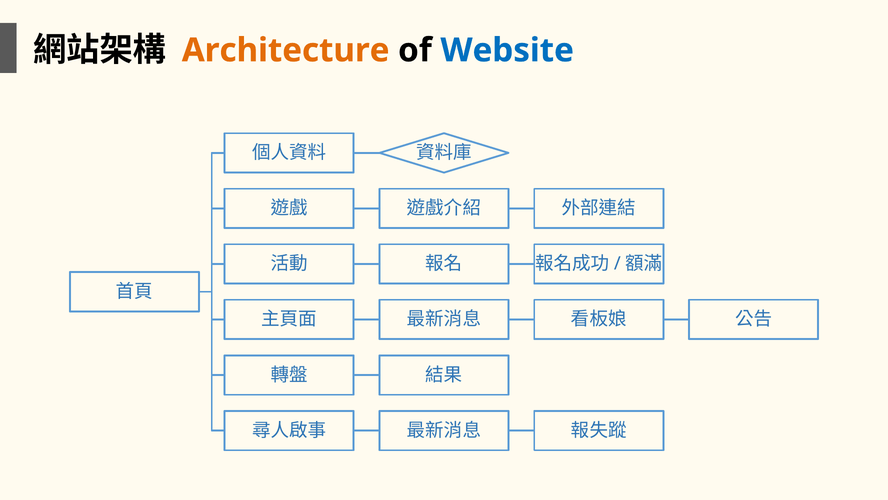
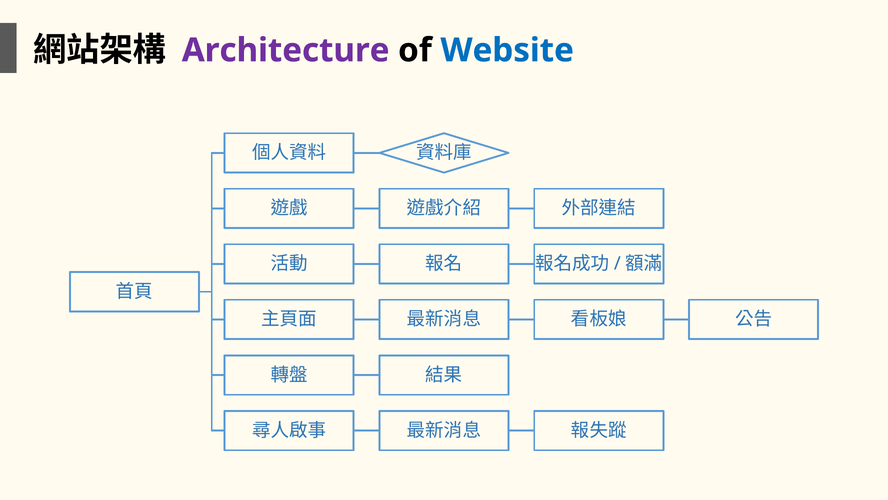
Architecture colour: orange -> purple
